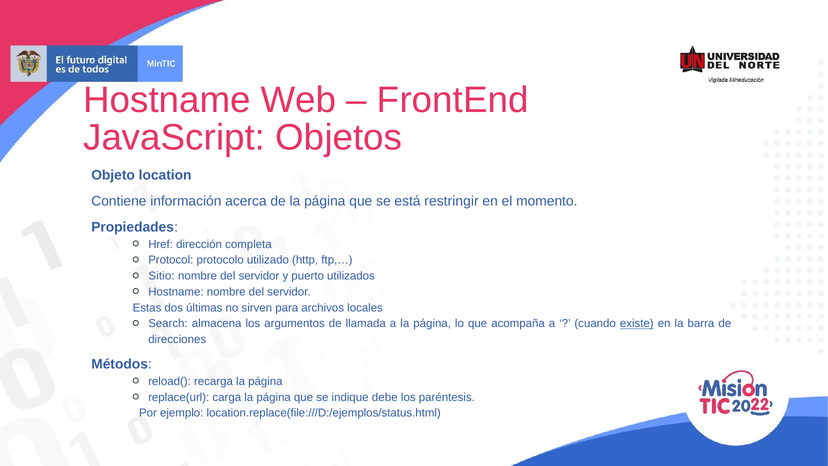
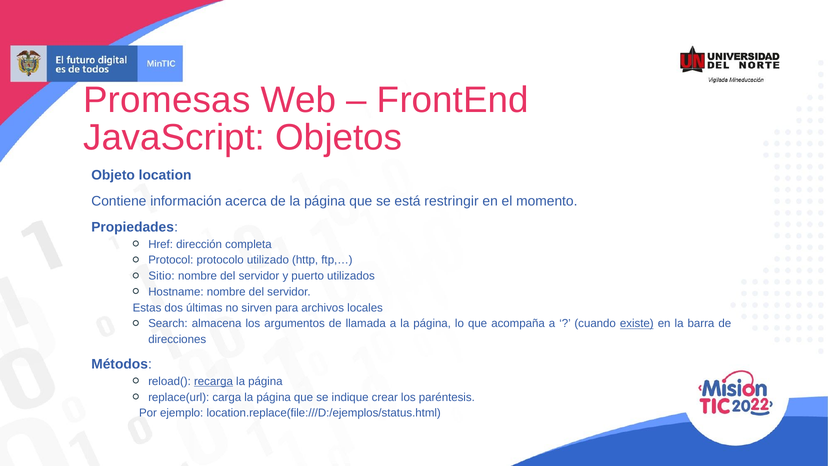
Hostname at (167, 100): Hostname -> Promesas
recarga underline: none -> present
debe: debe -> crear
